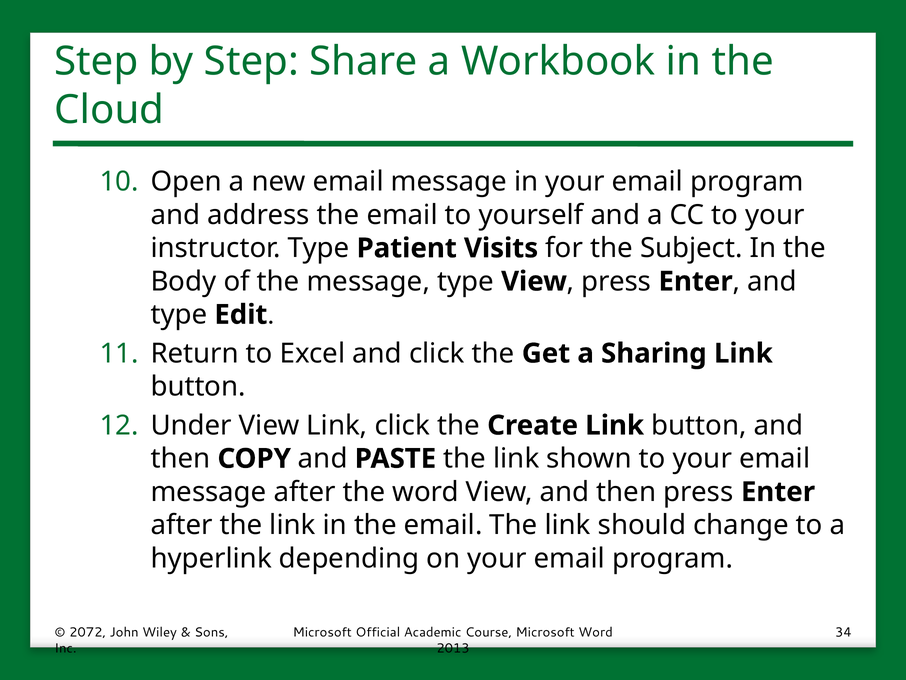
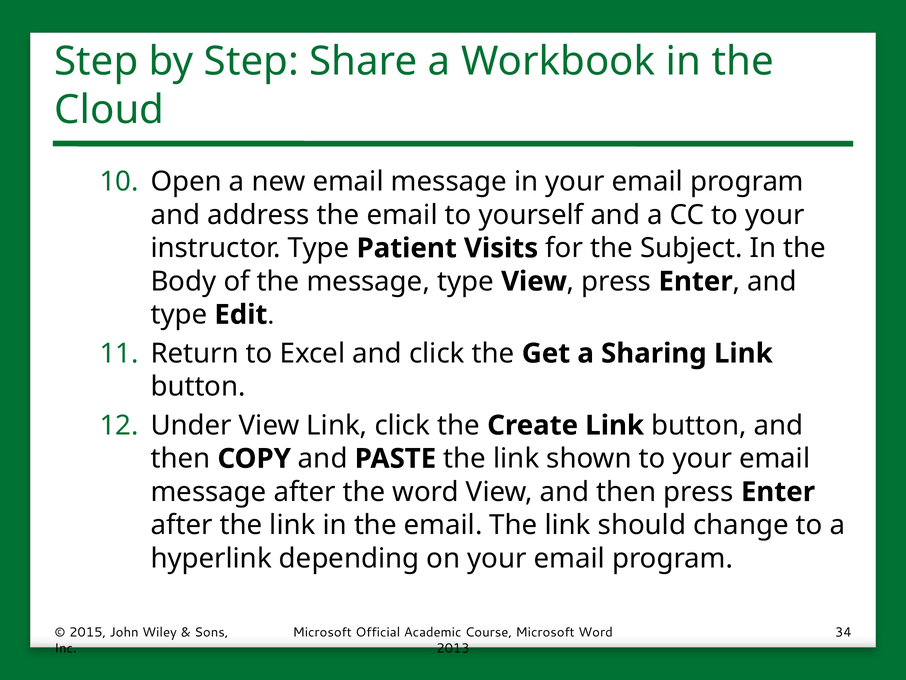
2072: 2072 -> 2015
